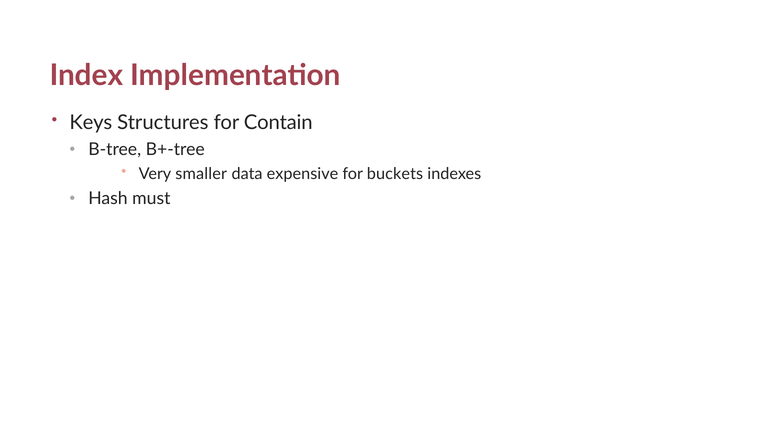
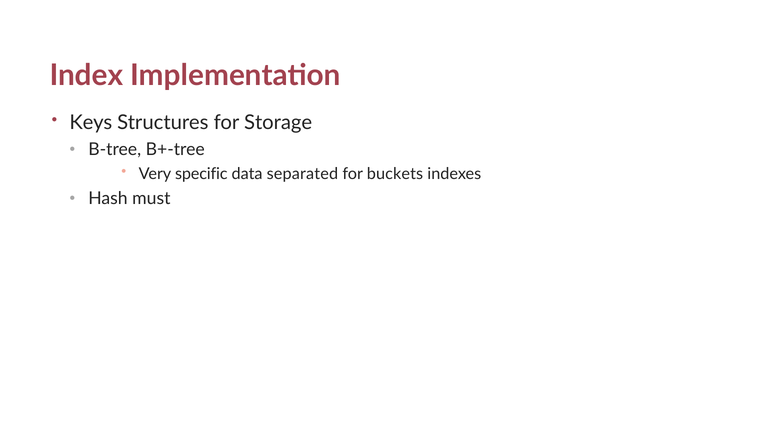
Contain: Contain -> Storage
smaller: smaller -> specific
expensive: expensive -> separated
